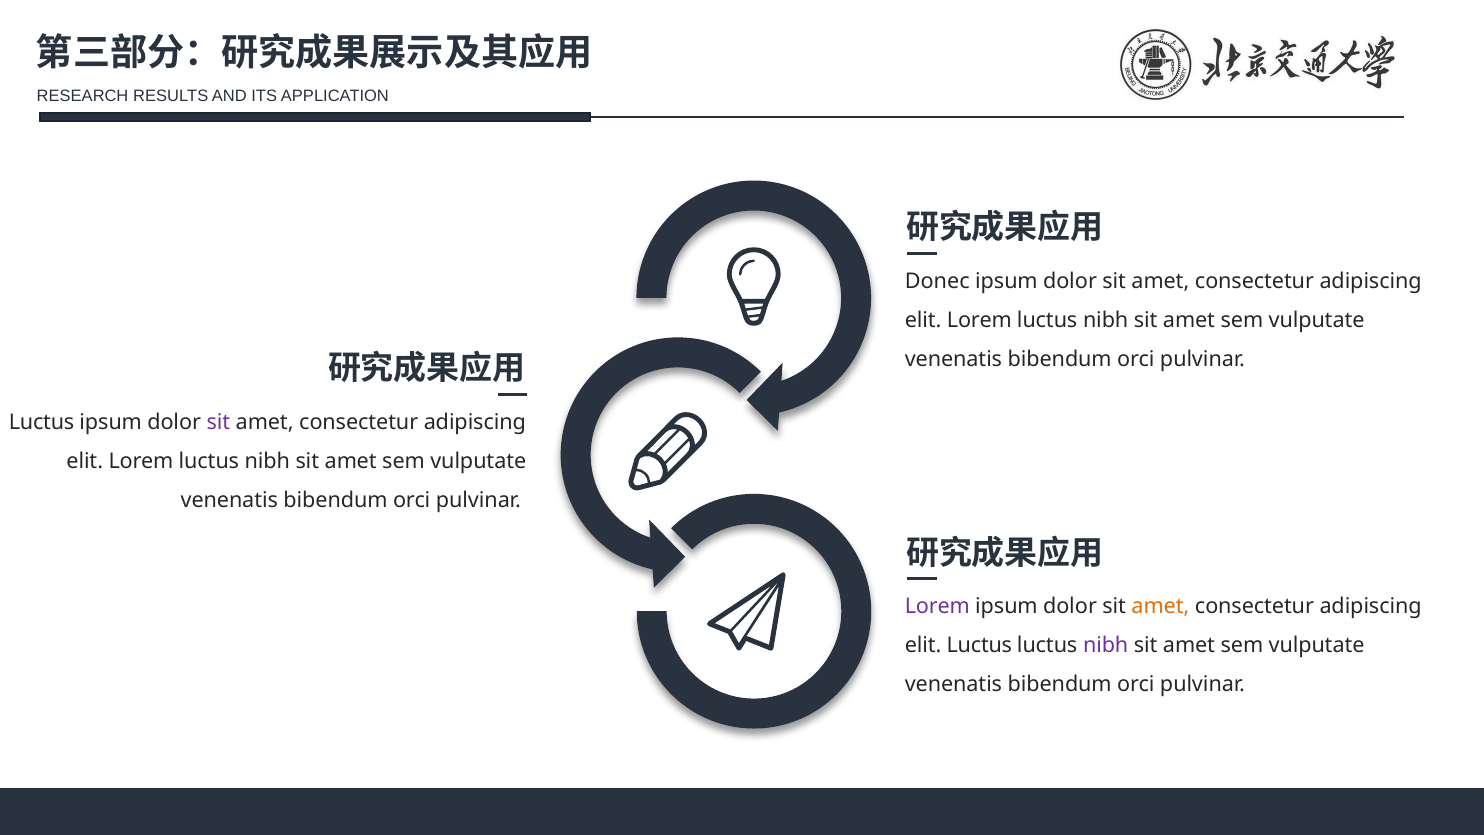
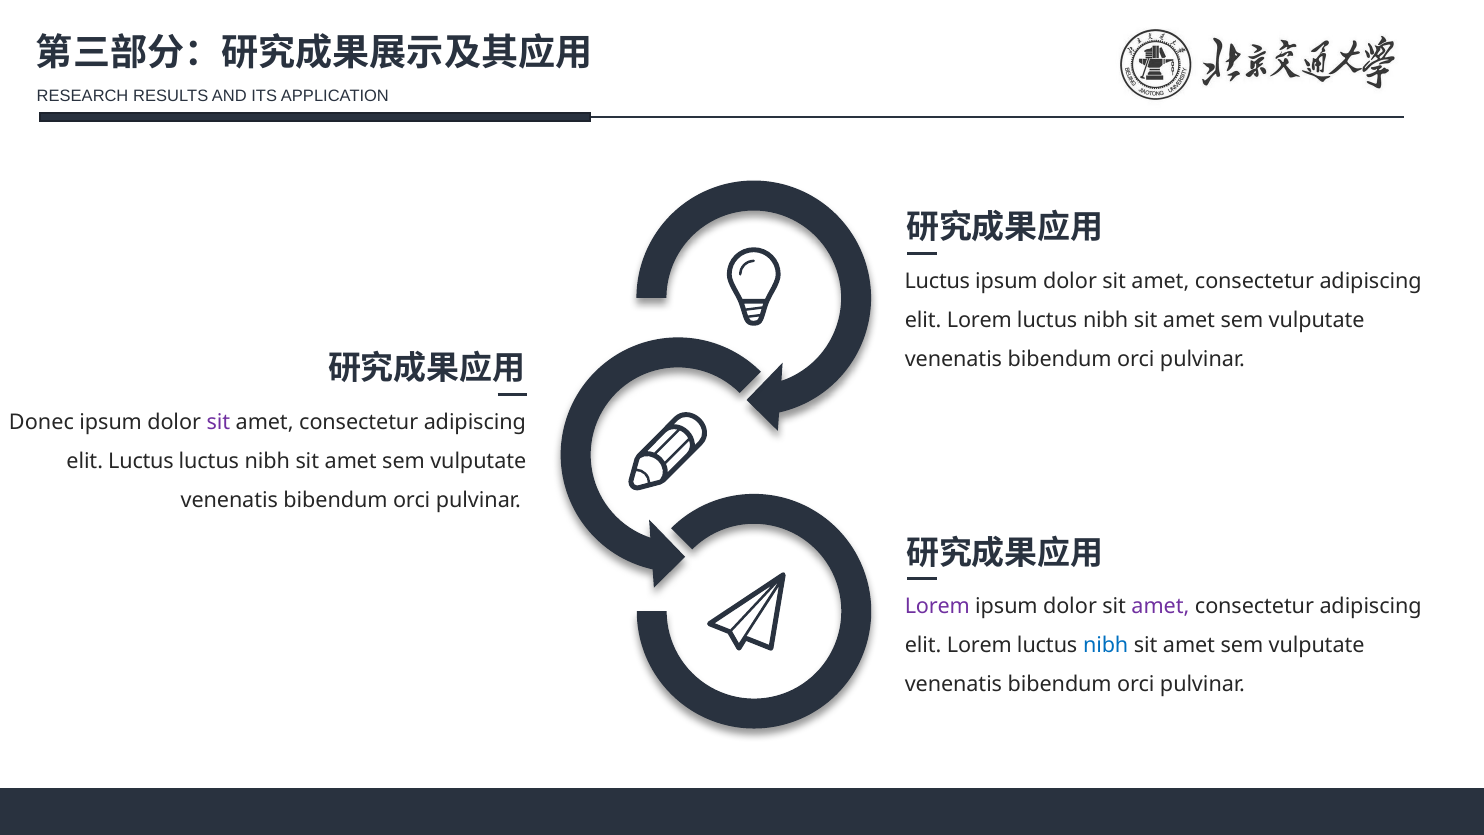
Donec at (937, 281): Donec -> Luctus
Luctus at (42, 422): Luctus -> Donec
Lorem at (141, 461): Lorem -> Luctus
amet at (1160, 607) colour: orange -> purple
Luctus at (979, 645): Luctus -> Lorem
nibh at (1106, 645) colour: purple -> blue
